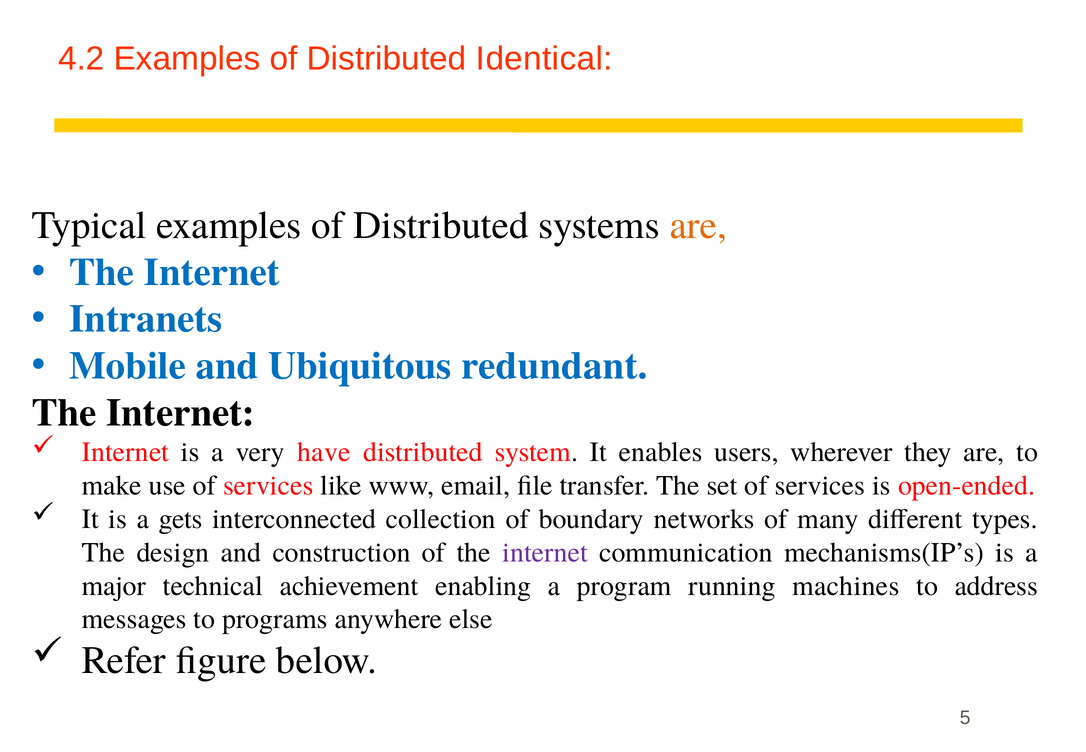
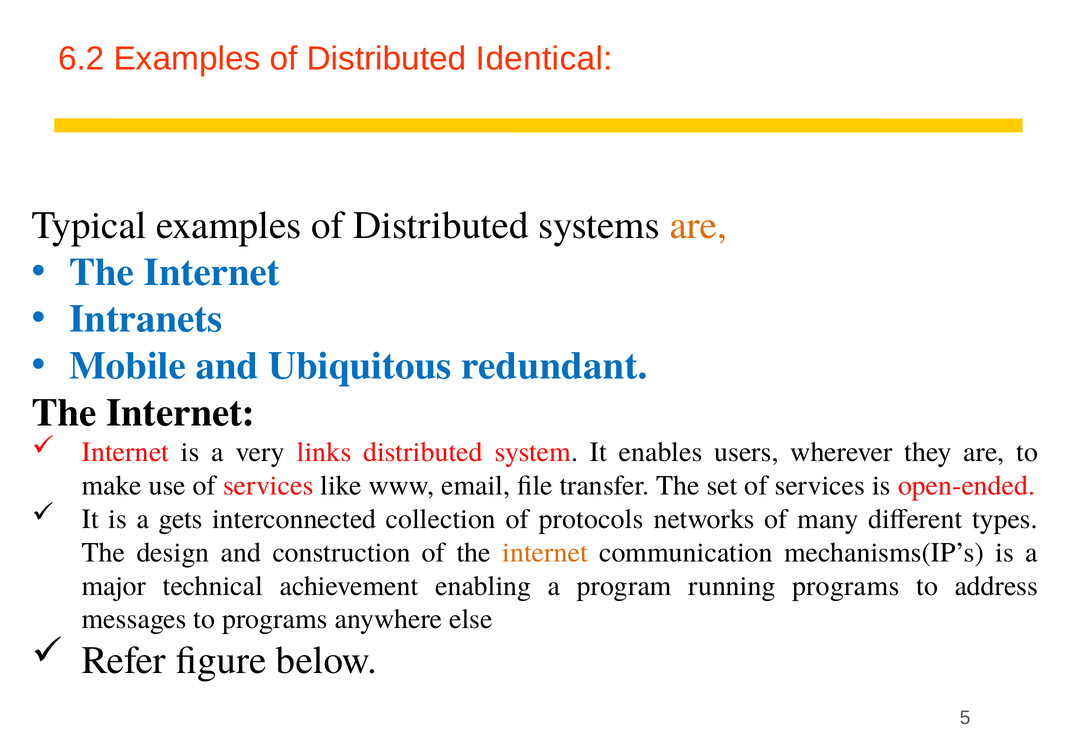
4.2: 4.2 -> 6.2
have: have -> links
boundary: boundary -> protocols
internet at (545, 552) colour: purple -> orange
running machines: machines -> programs
